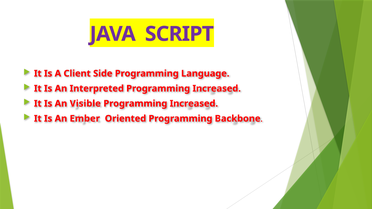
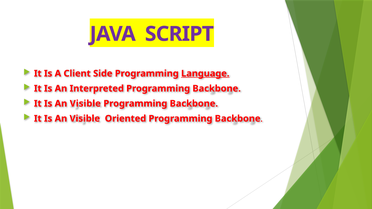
Language underline: none -> present
Interpreted Programming Increased: Increased -> Backbone
Increased at (194, 104): Increased -> Backbone
Ember at (85, 119): Ember -> Visible
